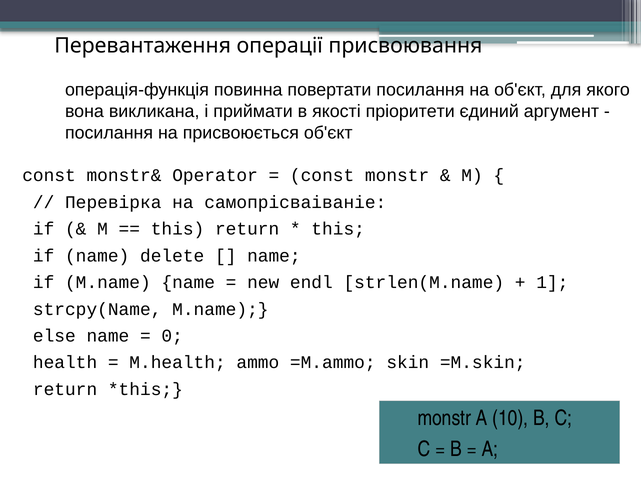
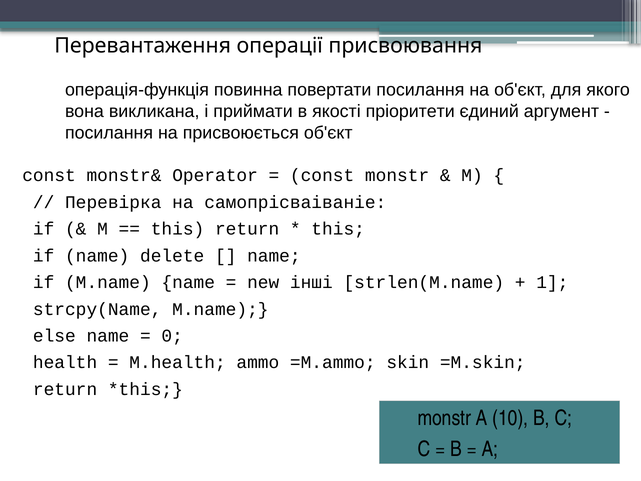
endl: endl -> інші
